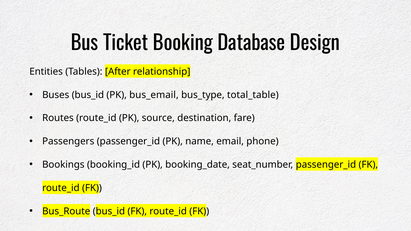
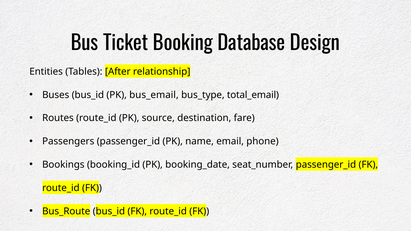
total_table: total_table -> total_email
